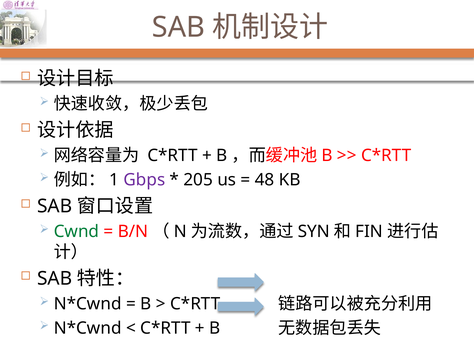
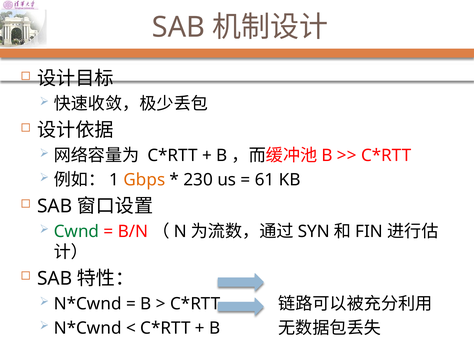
Gbps colour: purple -> orange
205: 205 -> 230
48: 48 -> 61
